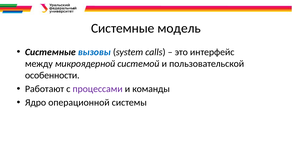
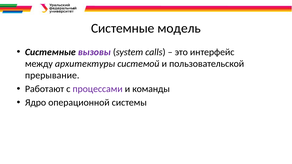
вызовы colour: blue -> purple
микроядерной: микроядерной -> архитектуры
особенности: особенности -> прерывание
